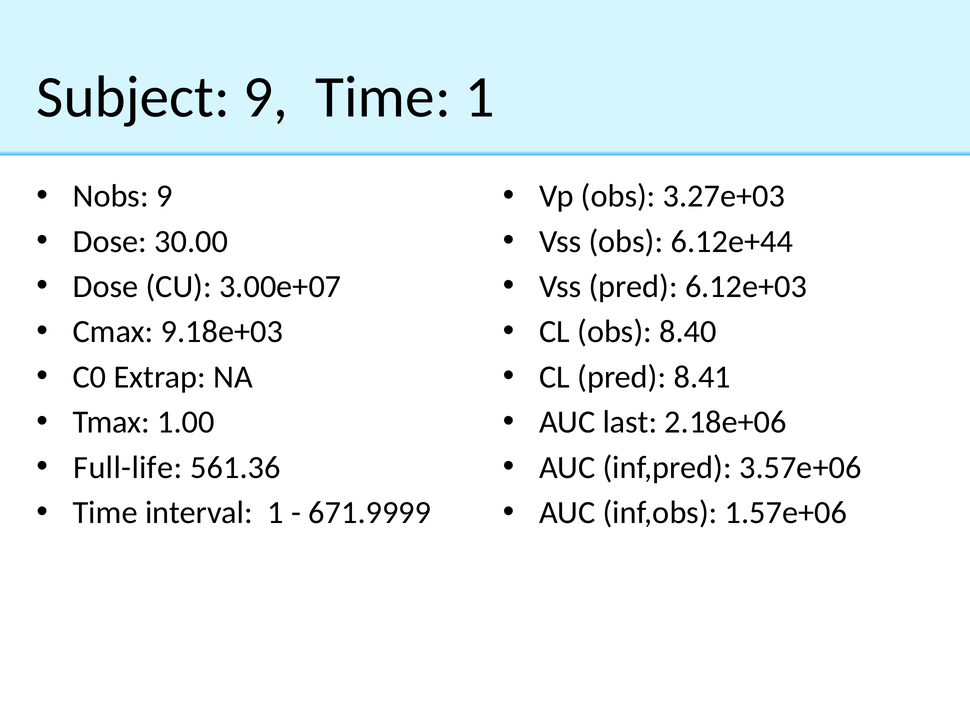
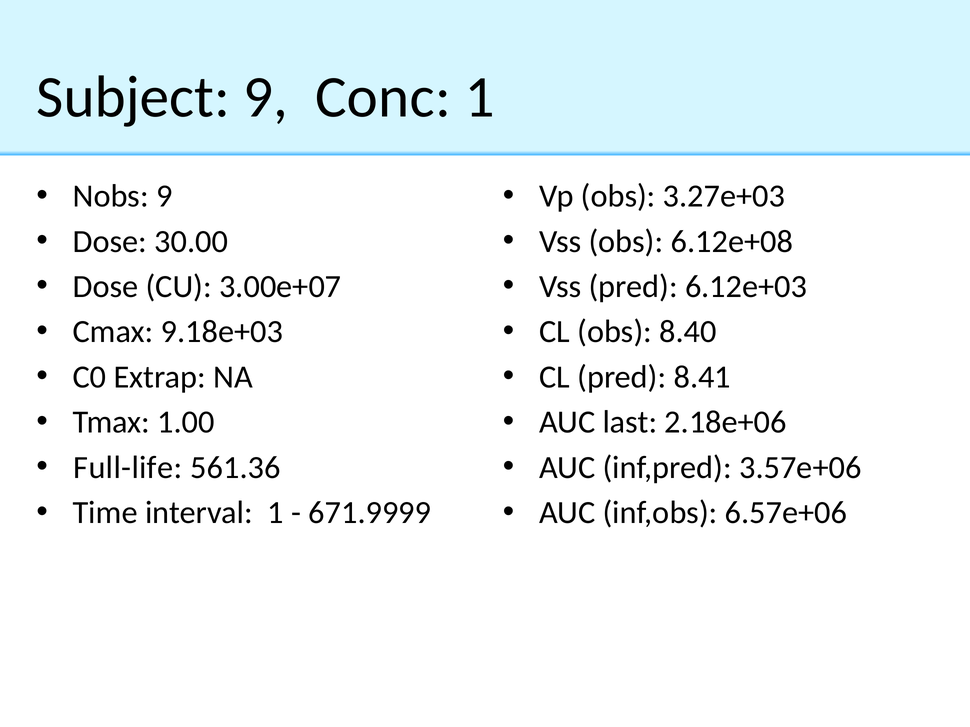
9 Time: Time -> Conc
6.12e+44: 6.12e+44 -> 6.12e+08
1.57e+06: 1.57e+06 -> 6.57e+06
